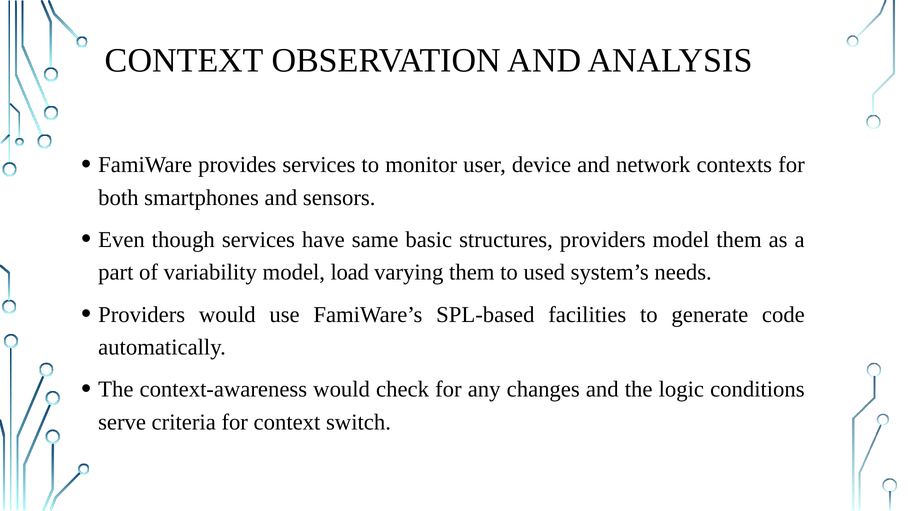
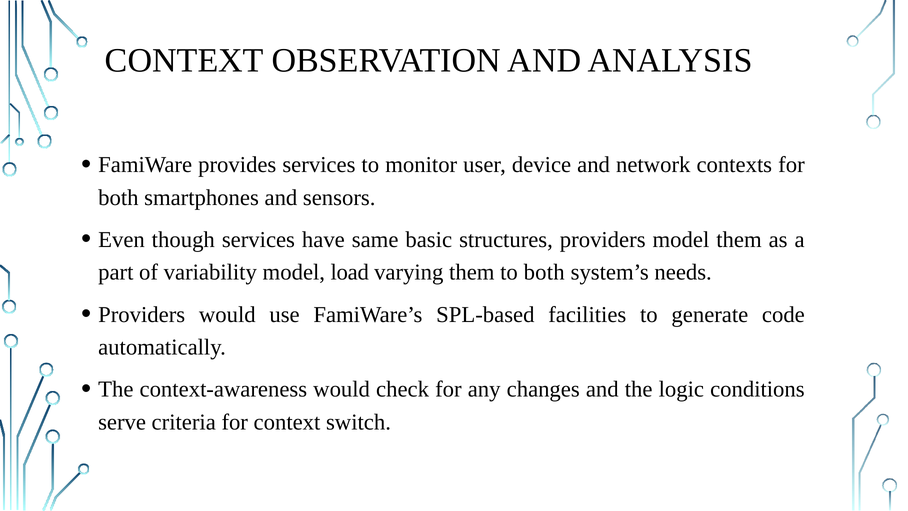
to used: used -> both
